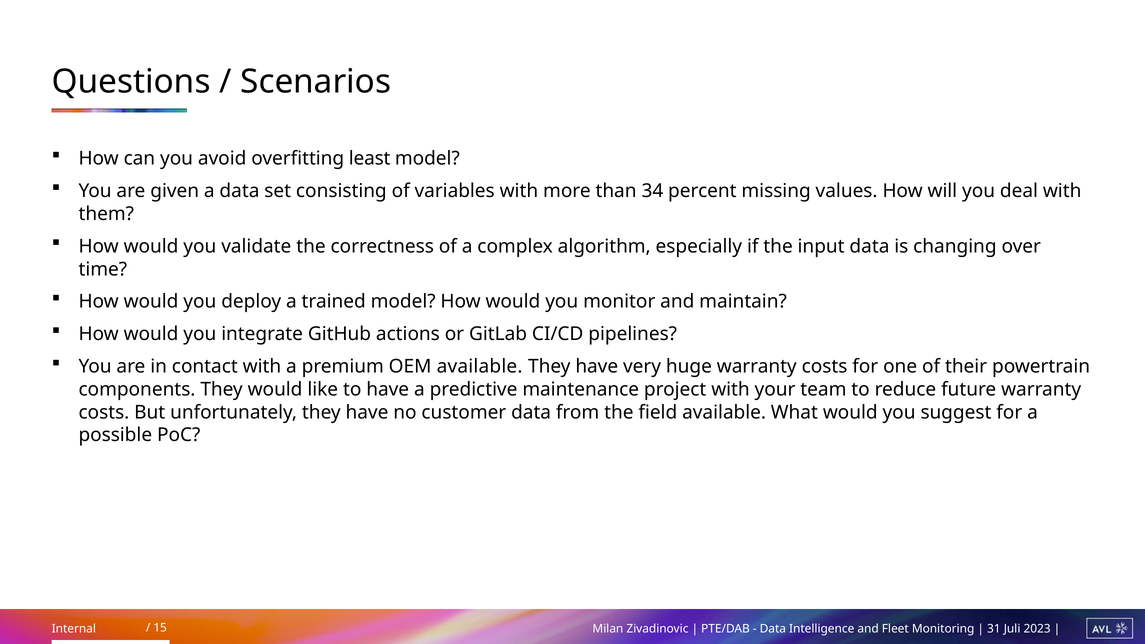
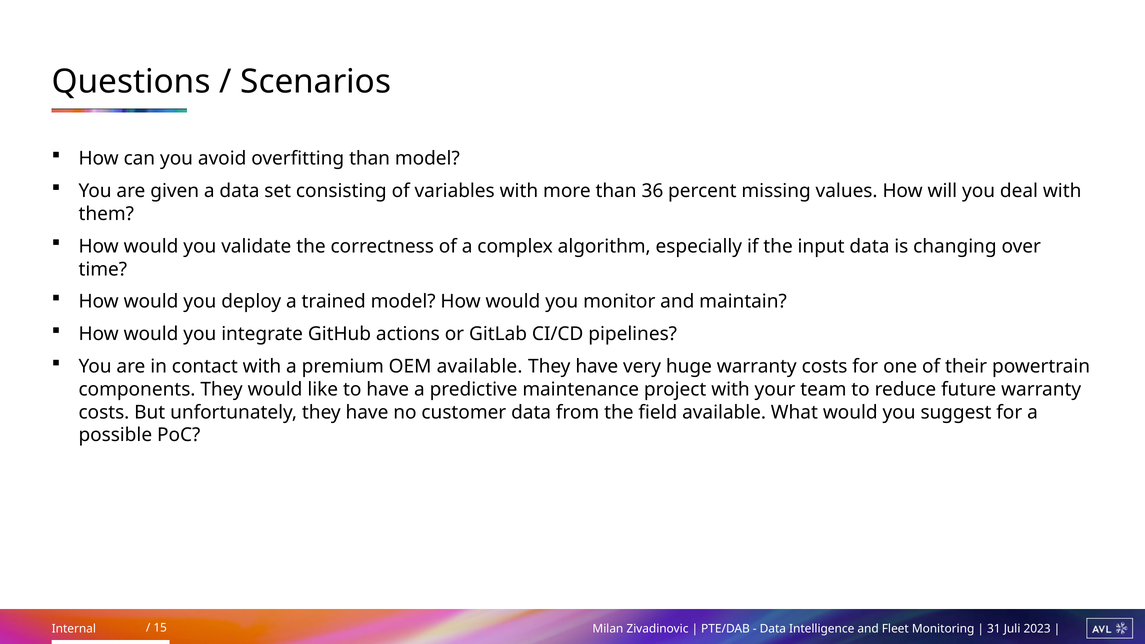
overfitting least: least -> than
34: 34 -> 36
